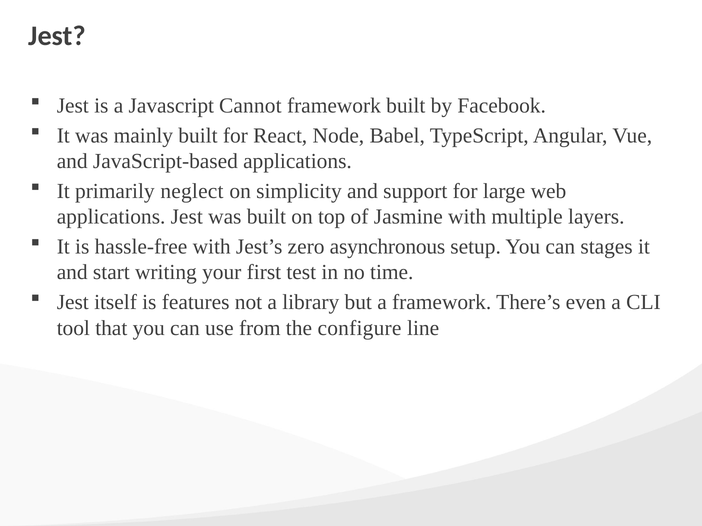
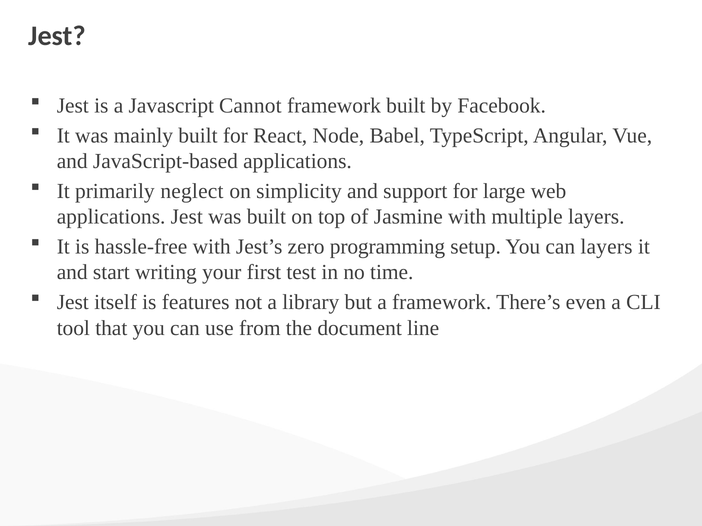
asynchronous: asynchronous -> programming
can stages: stages -> layers
configure: configure -> document
